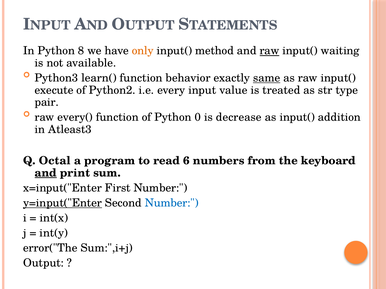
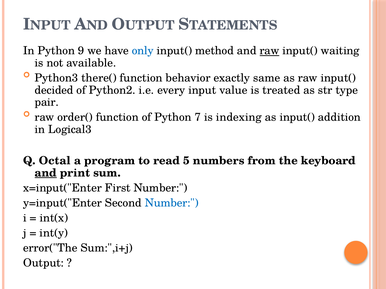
8: 8 -> 9
only colour: orange -> blue
learn(: learn( -> there(
same underline: present -> none
execute: execute -> decided
every(: every( -> order(
0: 0 -> 7
decrease: decrease -> indexing
Atleast3: Atleast3 -> Logical3
6: 6 -> 5
y=input("Enter underline: present -> none
